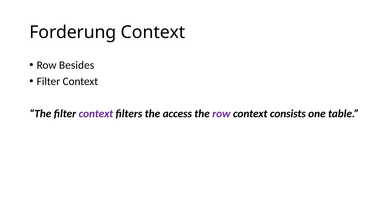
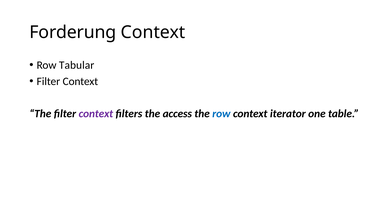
Besides: Besides -> Tabular
row at (221, 114) colour: purple -> blue
consists: consists -> iterator
